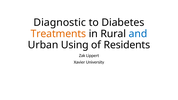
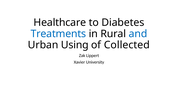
Diagnostic: Diagnostic -> Healthcare
Treatments colour: orange -> blue
Residents: Residents -> Collected
